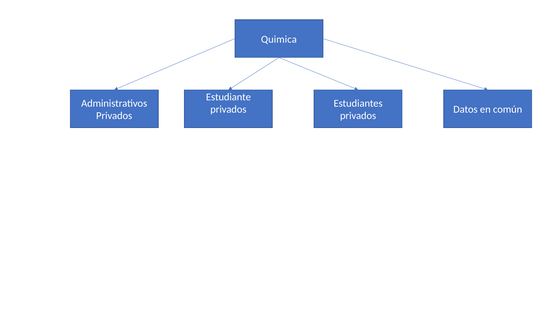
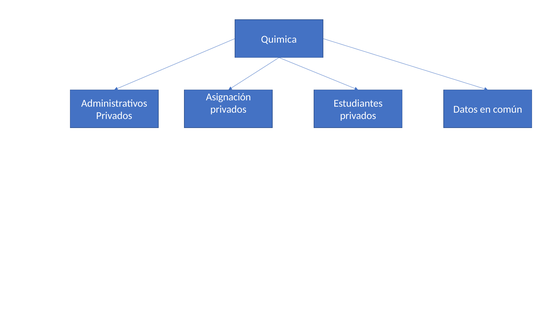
Estudiante: Estudiante -> Asignación
